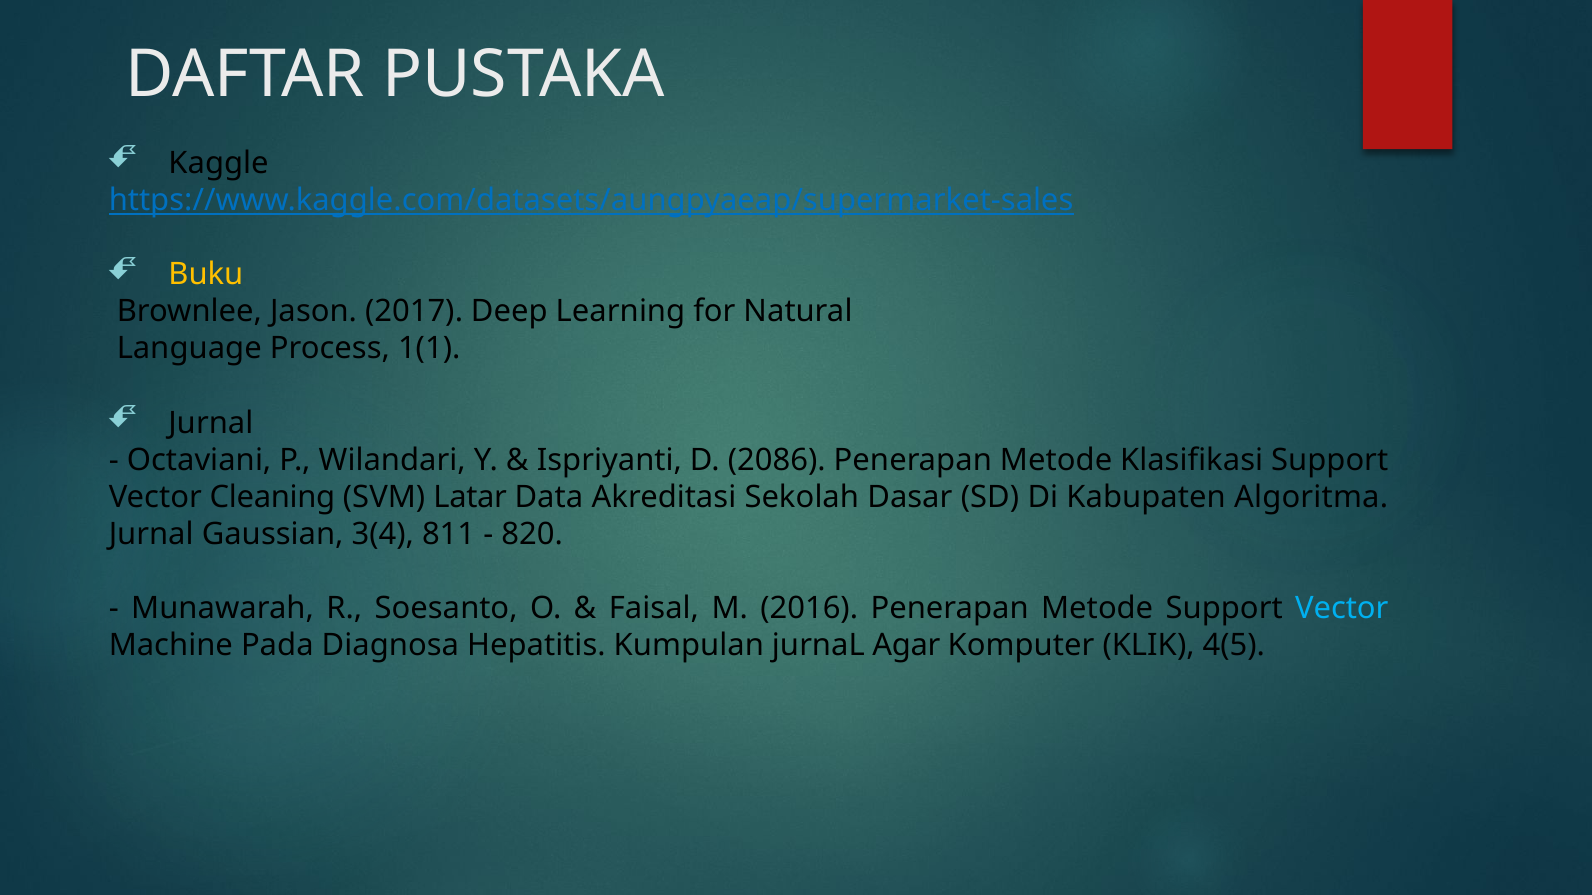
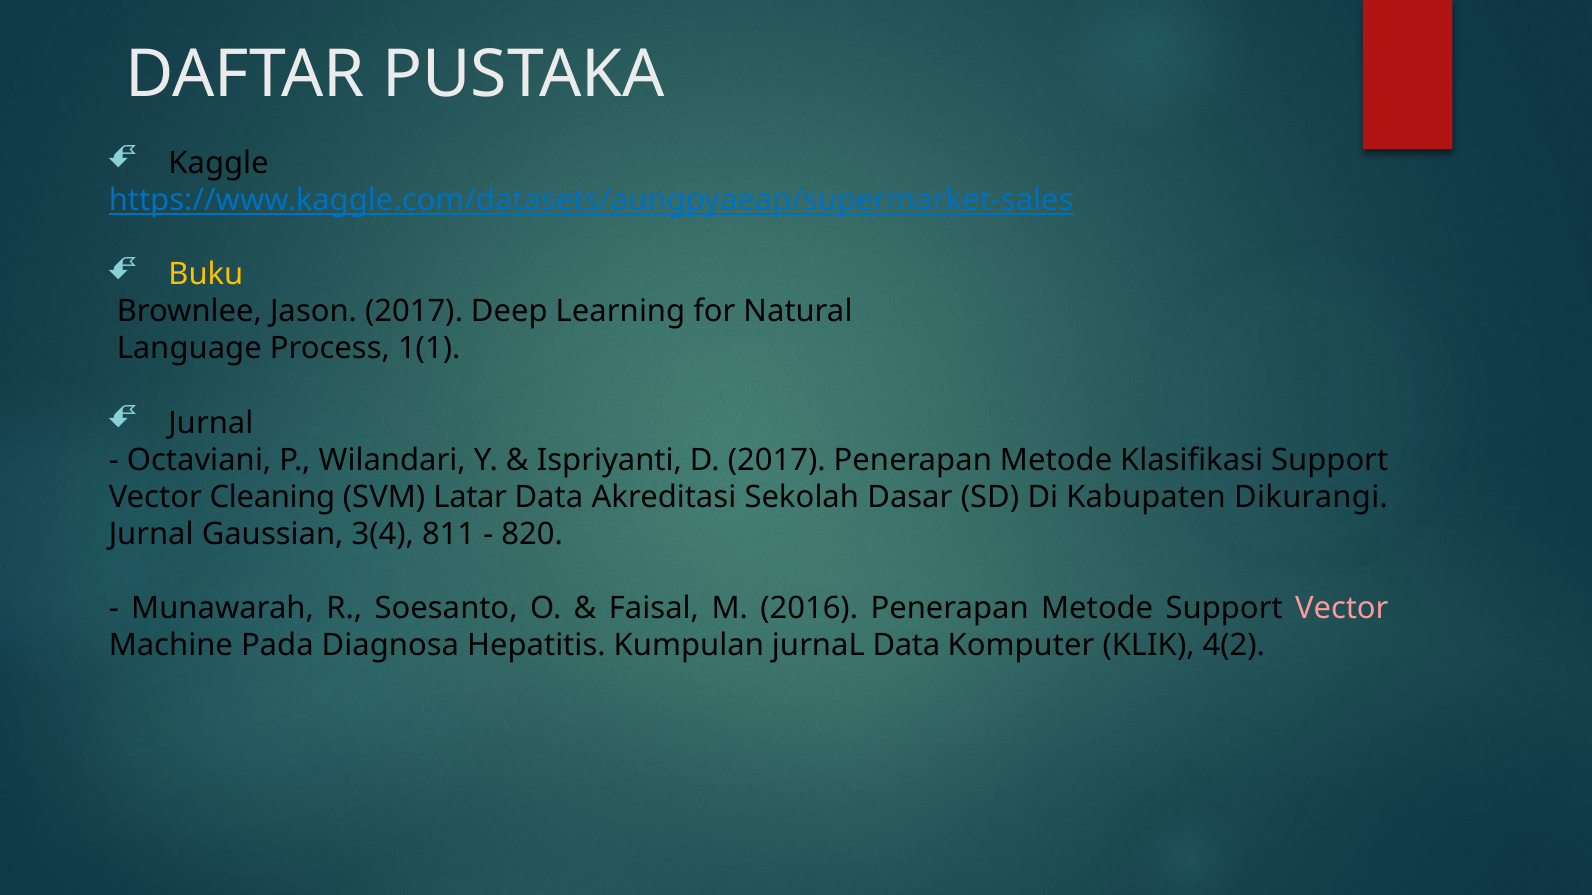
D 2086: 2086 -> 2017
Algoritma: Algoritma -> Dikurangi
Vector at (1342, 609) colour: light blue -> pink
jurnaL Agar: Agar -> Data
4(5: 4(5 -> 4(2
